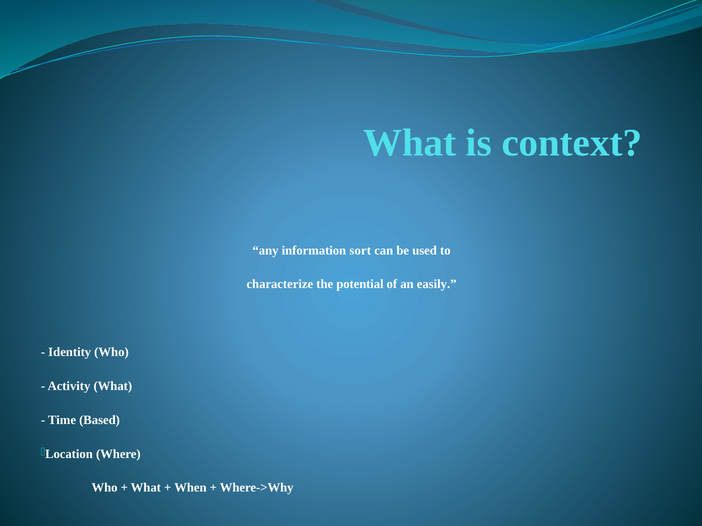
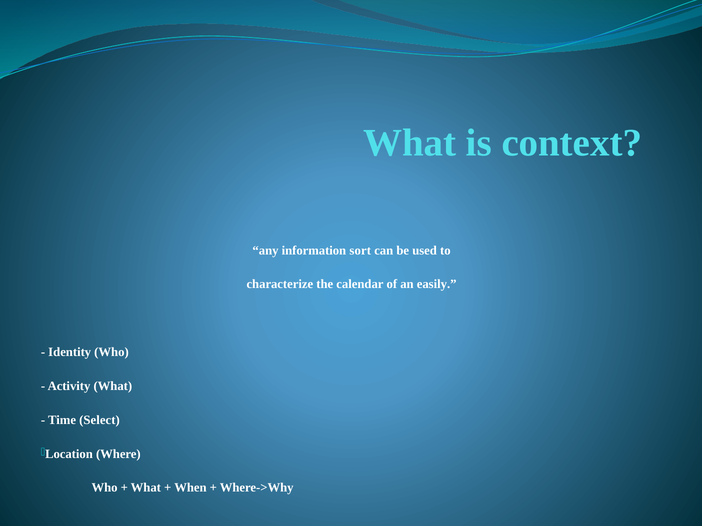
potential: potential -> calendar
Based: Based -> Select
